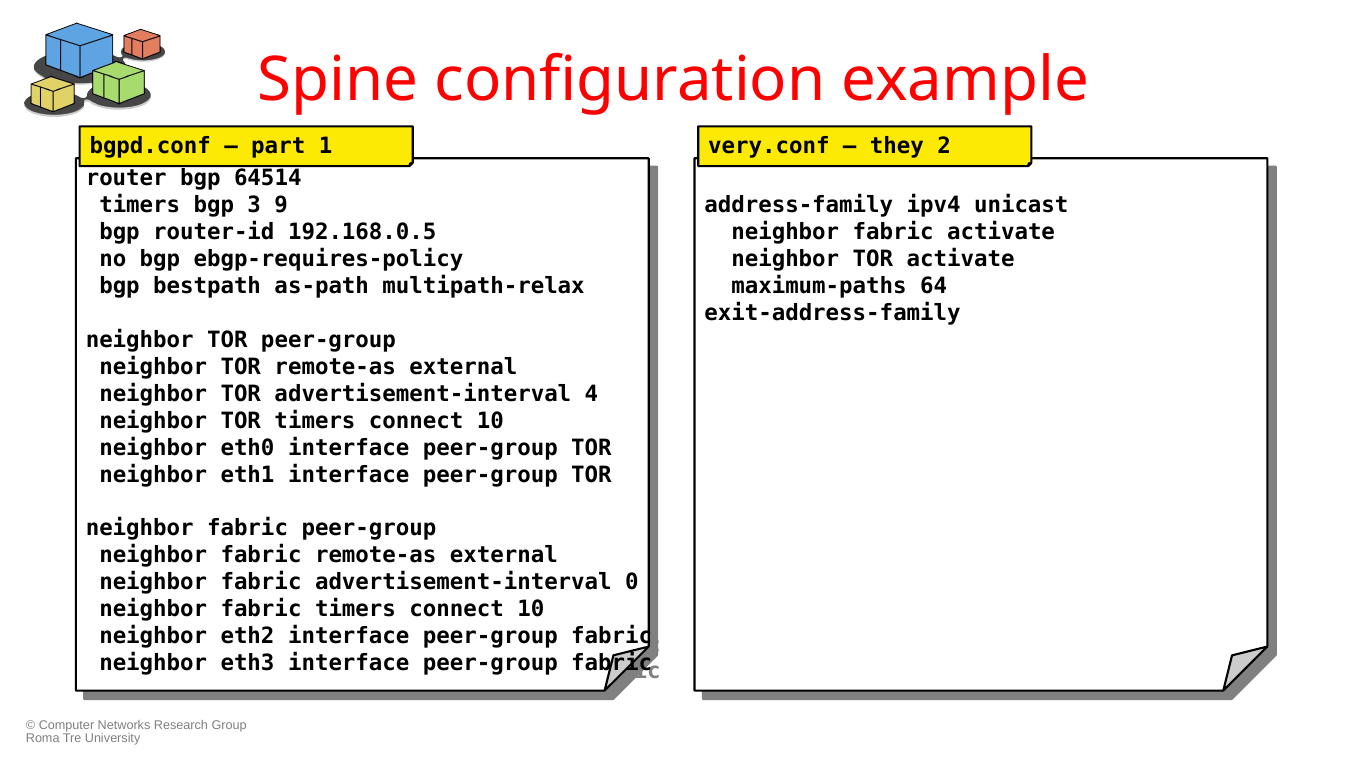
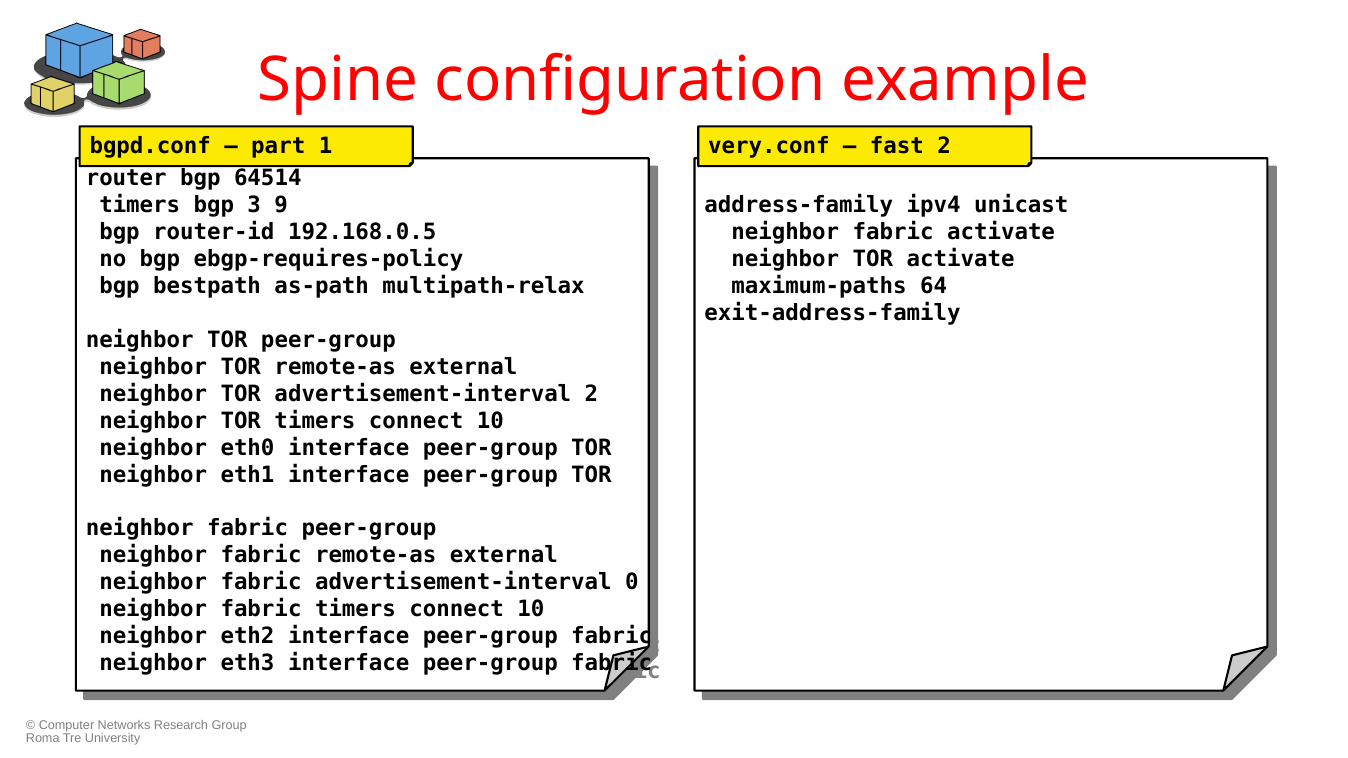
they: they -> fast
4 at (591, 394): 4 -> 2
